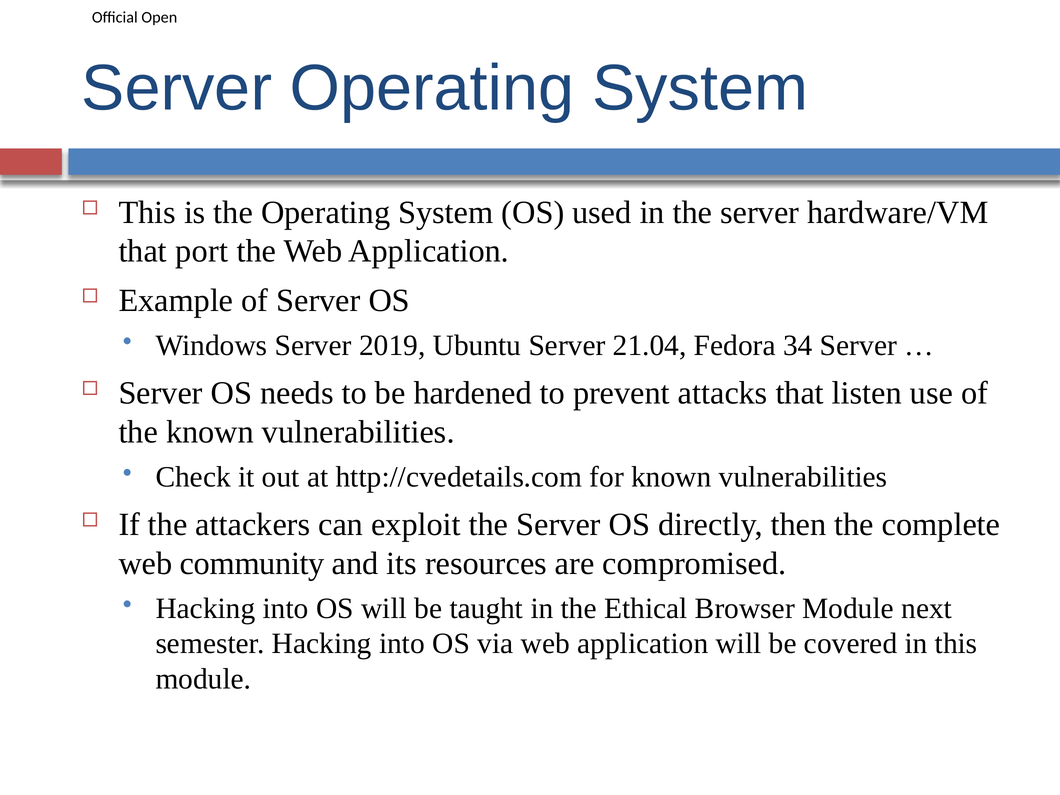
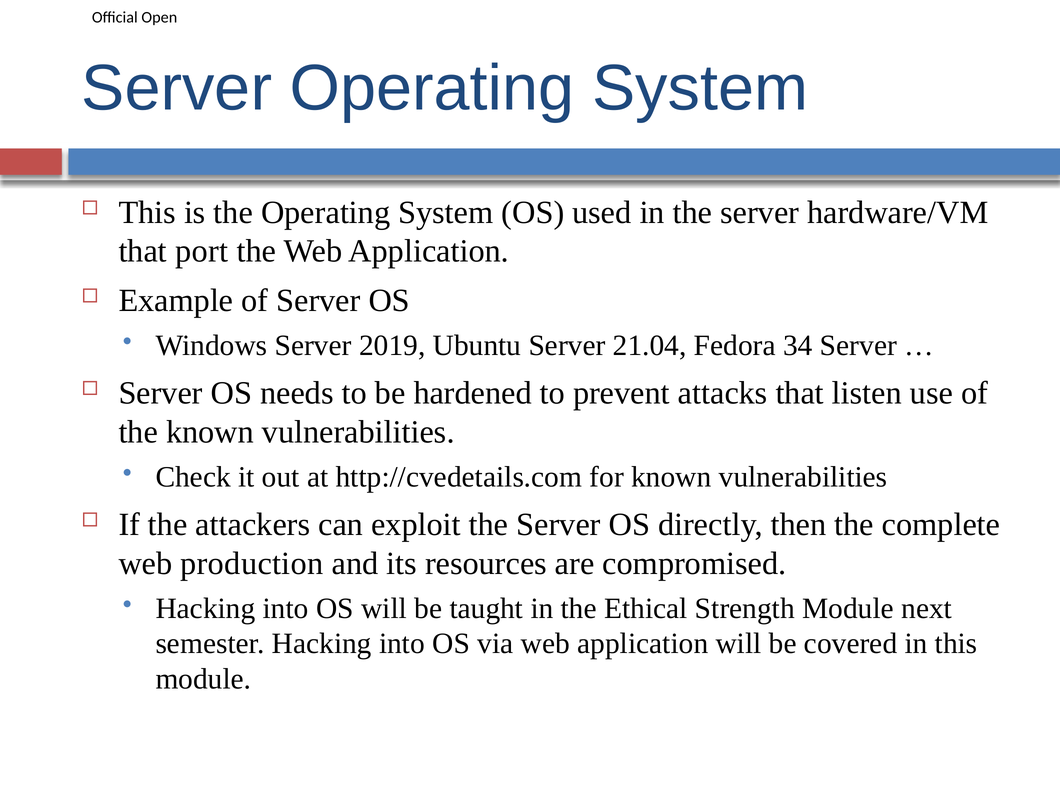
community: community -> production
Browser: Browser -> Strength
